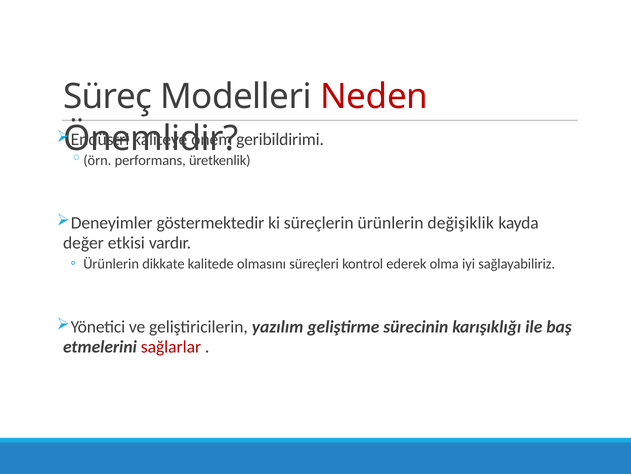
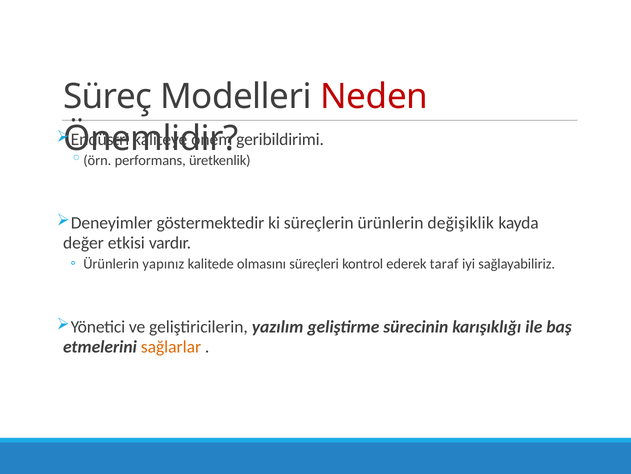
dikkate: dikkate -> yapınız
olma: olma -> taraf
sağlarlar colour: red -> orange
